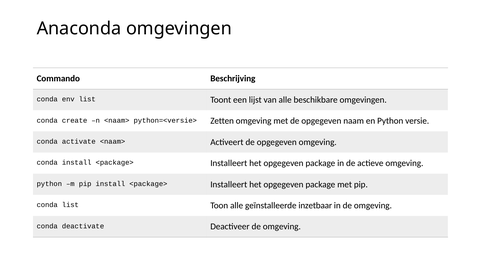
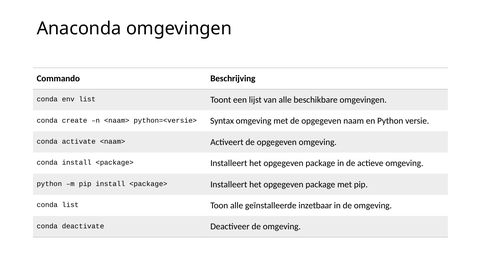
Zetten: Zetten -> Syntax
